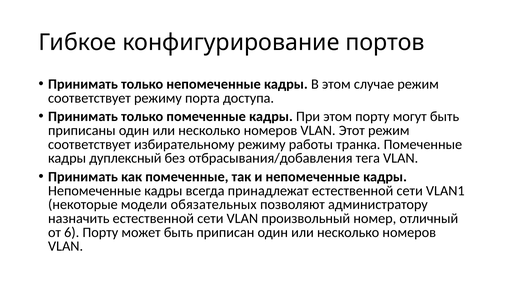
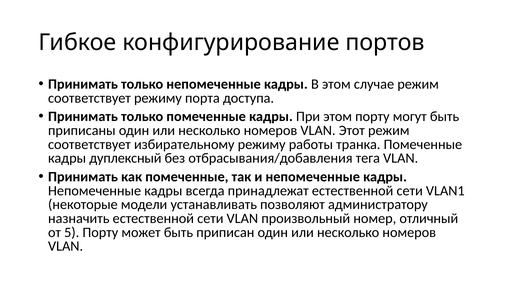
обязательных: обязательных -> устанавливать
6: 6 -> 5
